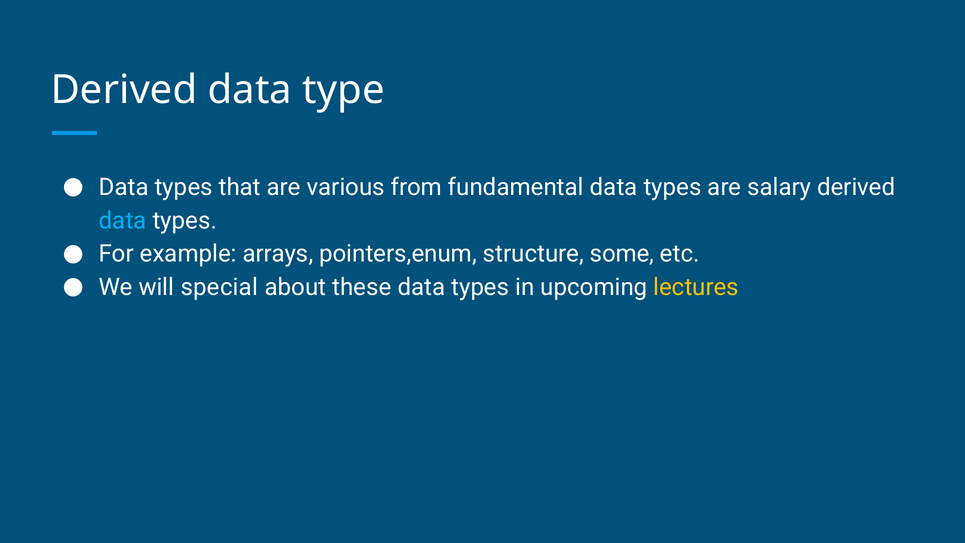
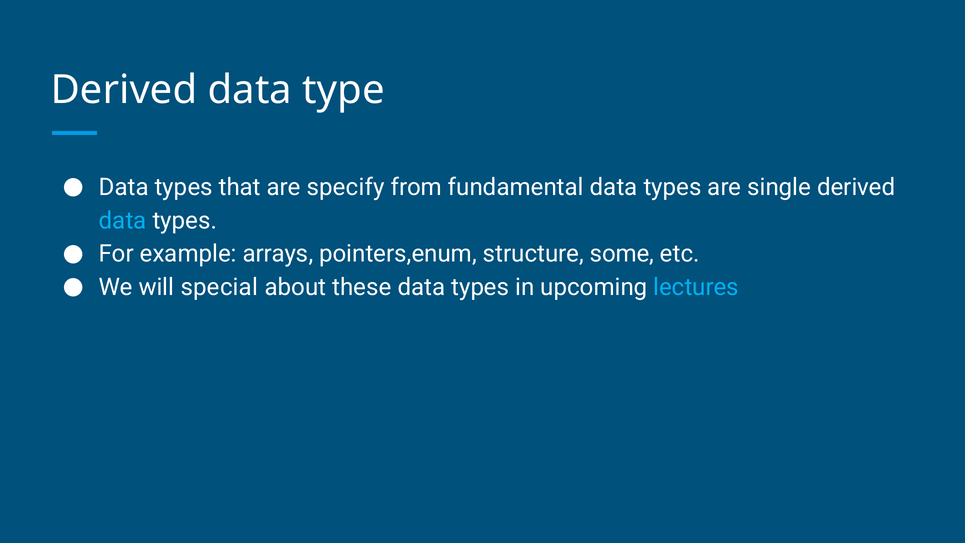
various: various -> specify
salary: salary -> single
lectures colour: yellow -> light blue
